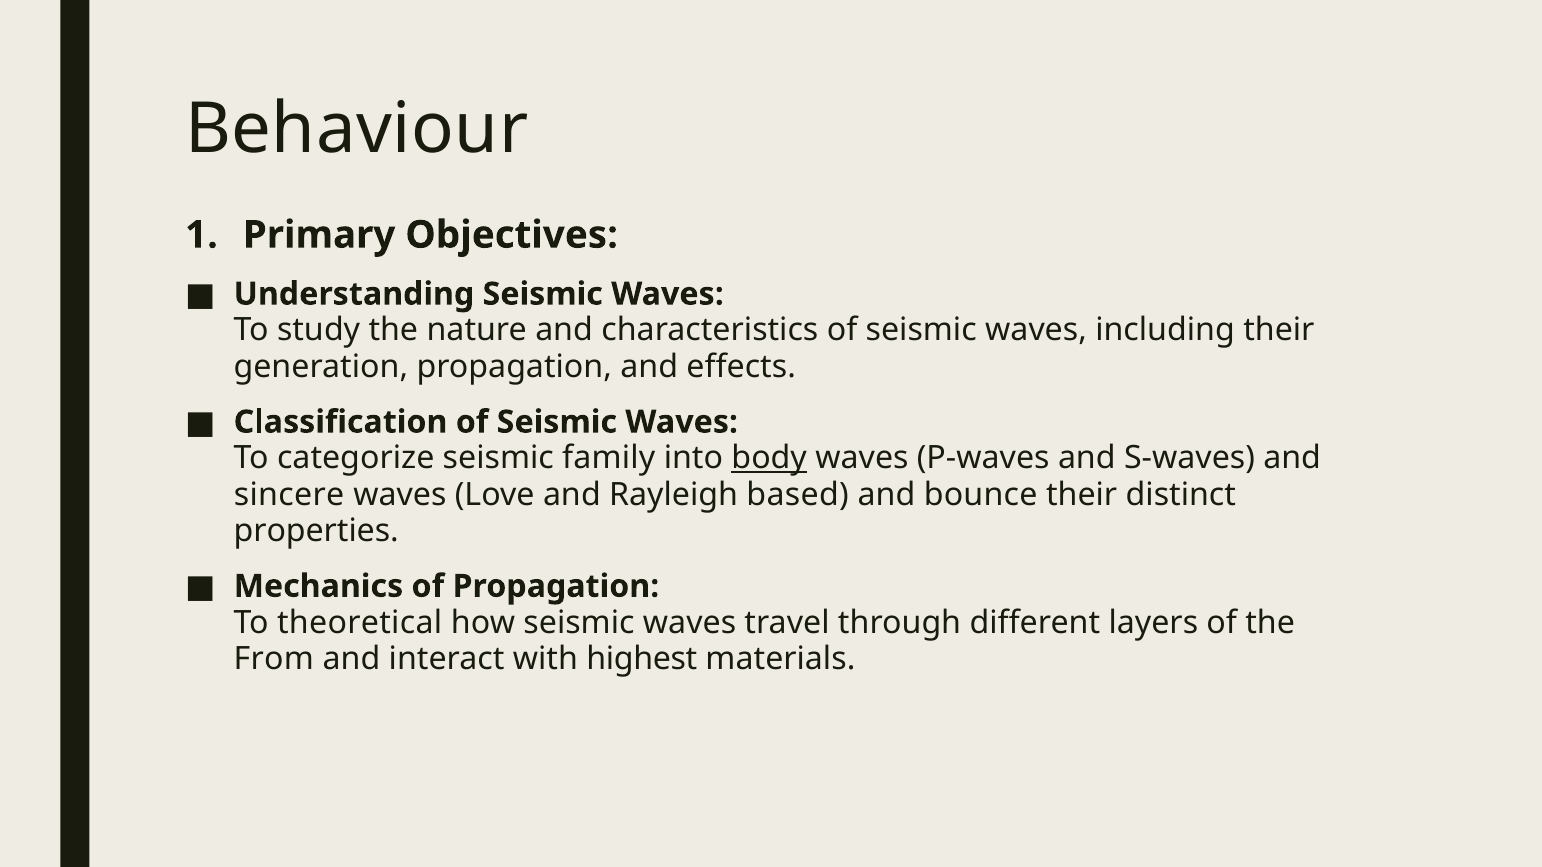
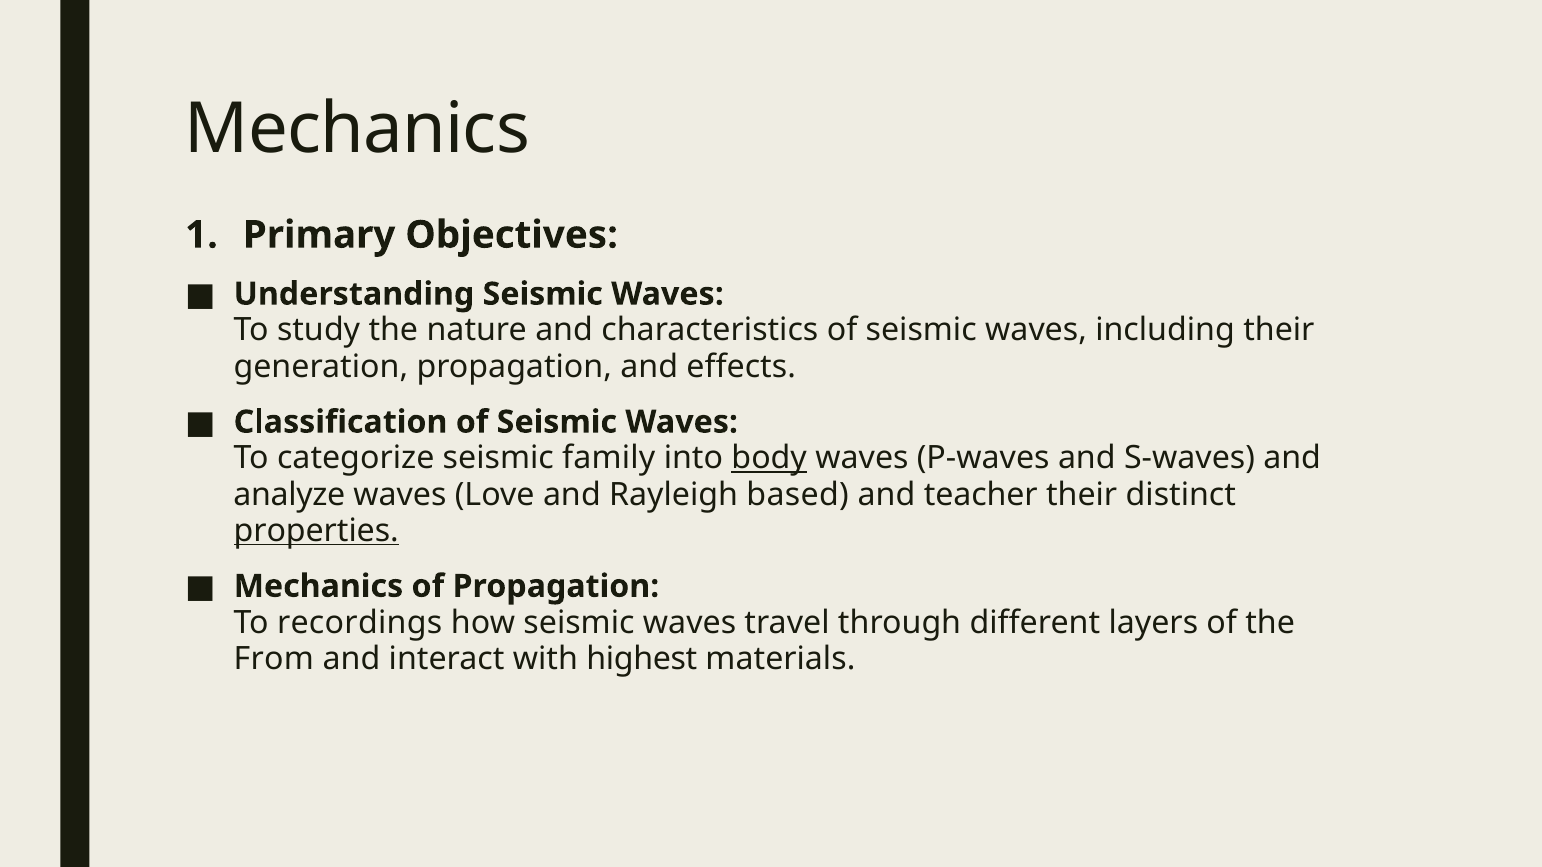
Behaviour at (357, 130): Behaviour -> Mechanics
sincere: sincere -> analyze
bounce: bounce -> teacher
properties underline: none -> present
theoretical: theoretical -> recordings
